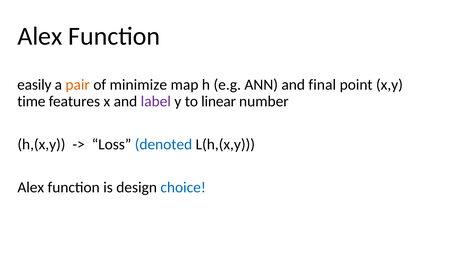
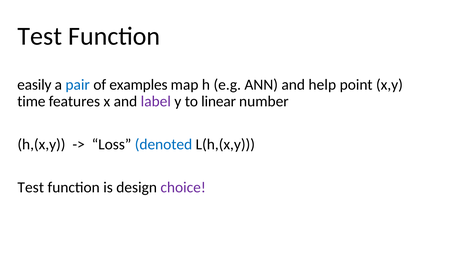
Alex at (40, 36): Alex -> Test
pair colour: orange -> blue
minimize: minimize -> examples
final: final -> help
Alex at (31, 187): Alex -> Test
choice colour: blue -> purple
